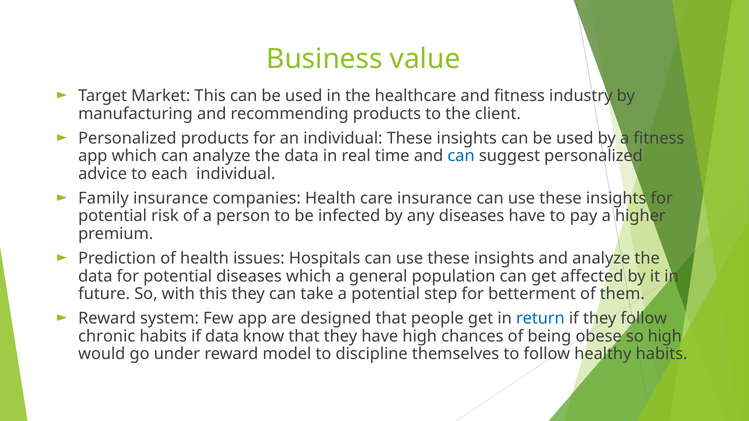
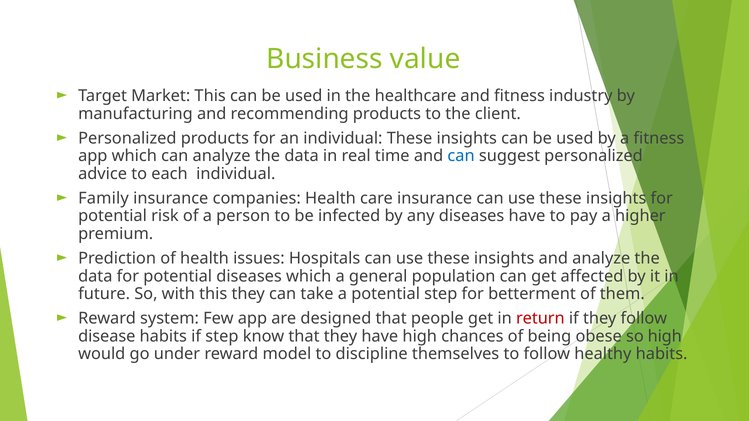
return colour: blue -> red
chronic: chronic -> disease
if data: data -> step
